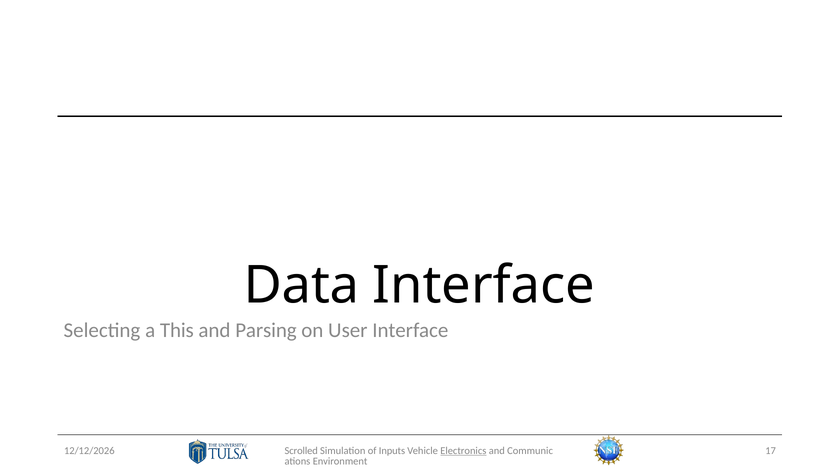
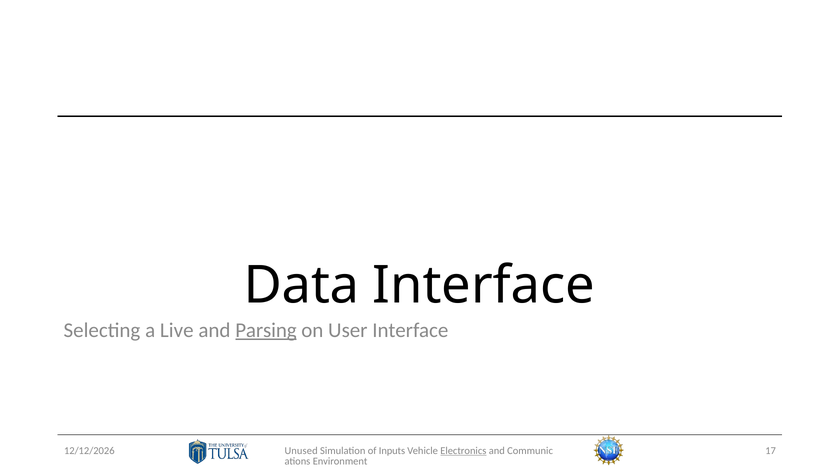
This: This -> Live
Parsing underline: none -> present
Scrolled: Scrolled -> Unused
